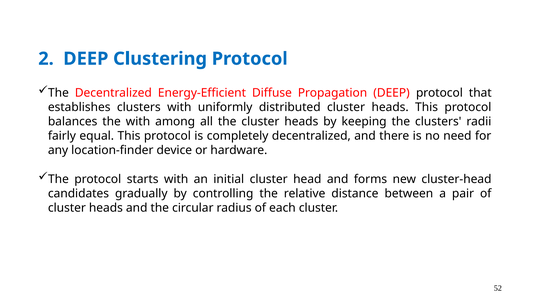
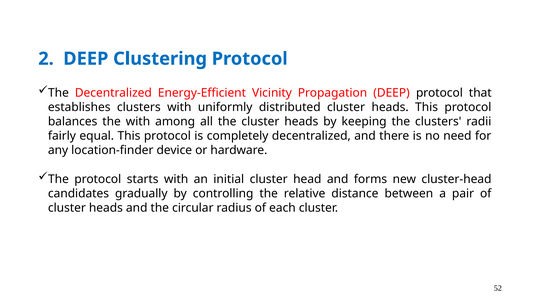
Diffuse: Diffuse -> Vicinity
